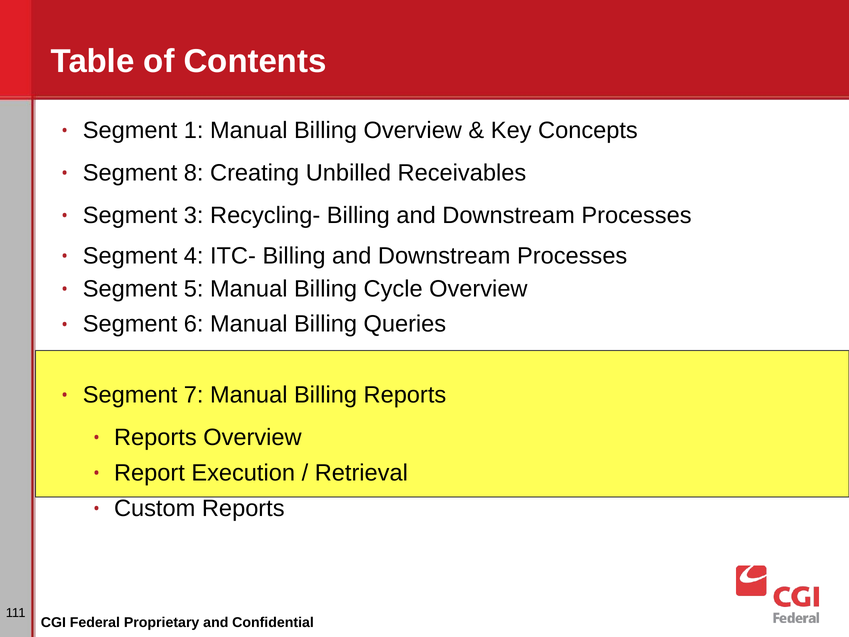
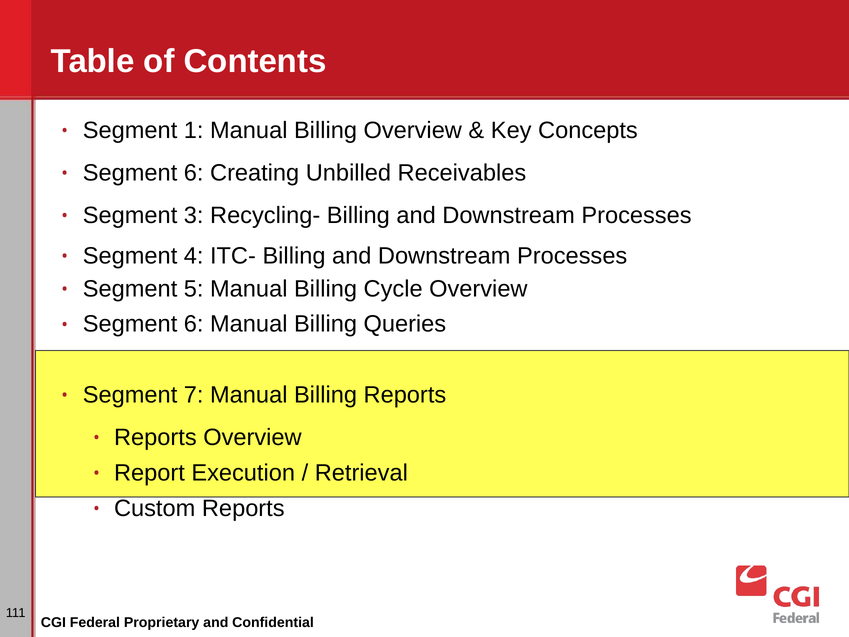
8 at (194, 173): 8 -> 6
